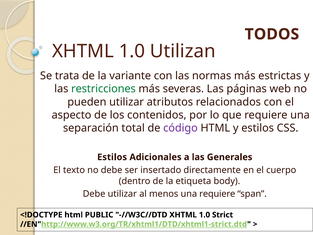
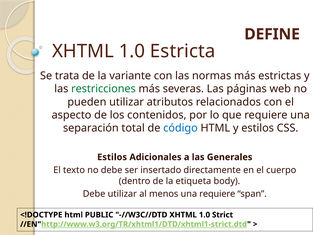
TODOS: TODOS -> DEFINE
Utilizan: Utilizan -> Estricta
código colour: purple -> blue
